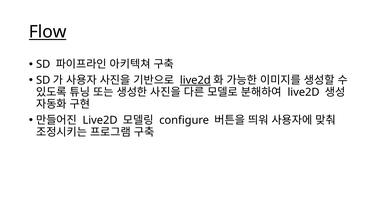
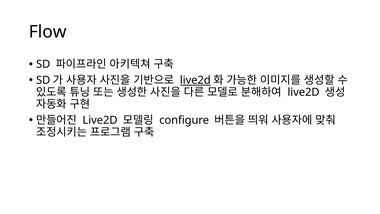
Flow underline: present -> none
